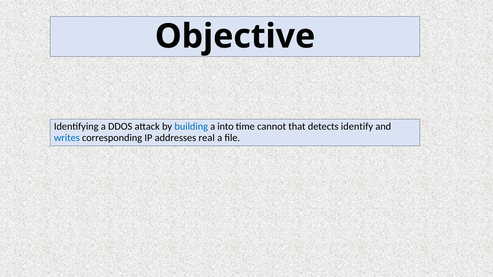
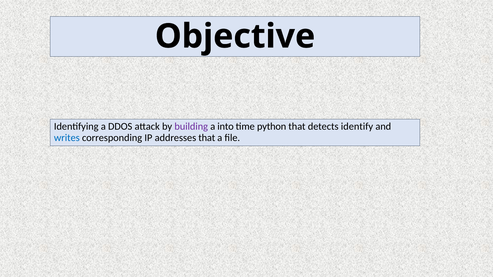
building colour: blue -> purple
cannot: cannot -> python
addresses real: real -> that
